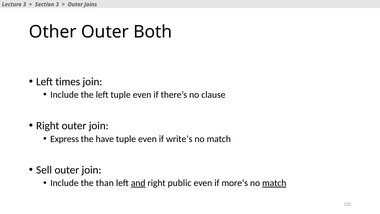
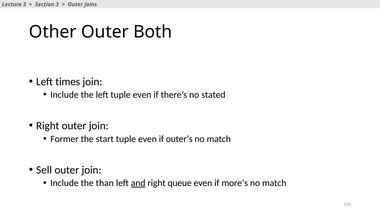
clause: clause -> stated
Express: Express -> Former
have: have -> start
write’s: write’s -> outer’s
public: public -> queue
match at (274, 183) underline: present -> none
